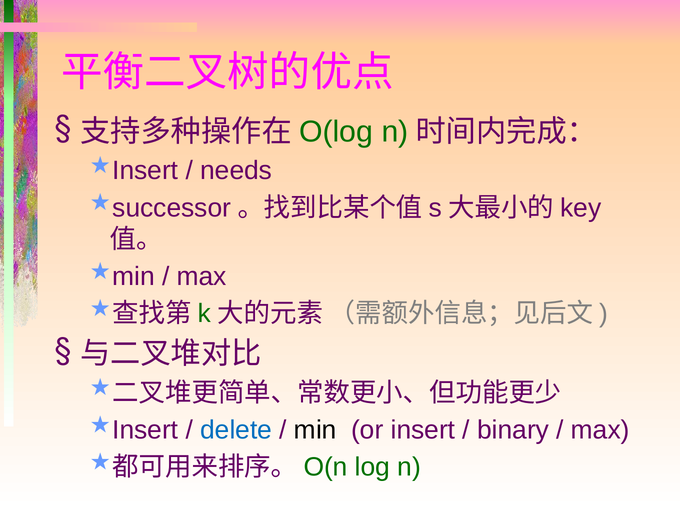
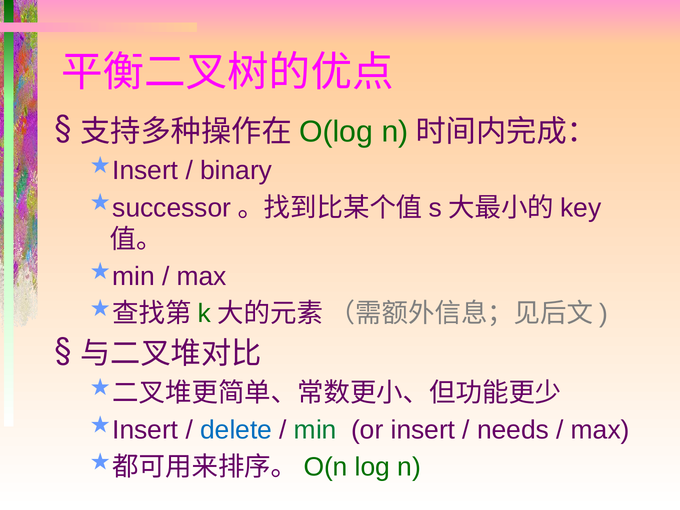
needs: needs -> binary
min colour: black -> green
binary: binary -> needs
